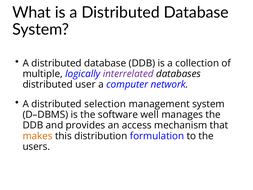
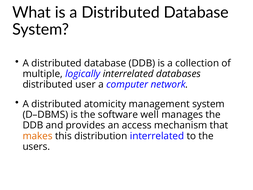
interrelated at (128, 74) colour: purple -> black
selection: selection -> atomicity
distribution formulation: formulation -> interrelated
